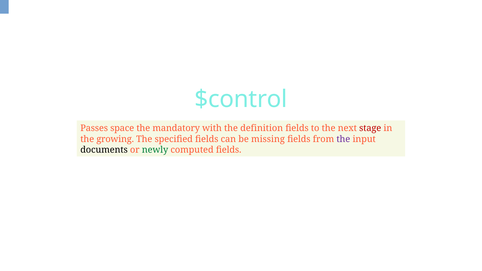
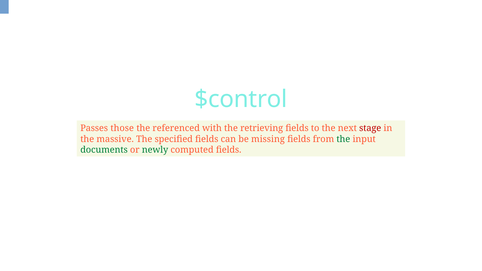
space: space -> those
mandatory: mandatory -> referenced
definition: definition -> retrieving
growing: growing -> massive
the at (343, 139) colour: purple -> green
documents colour: black -> green
